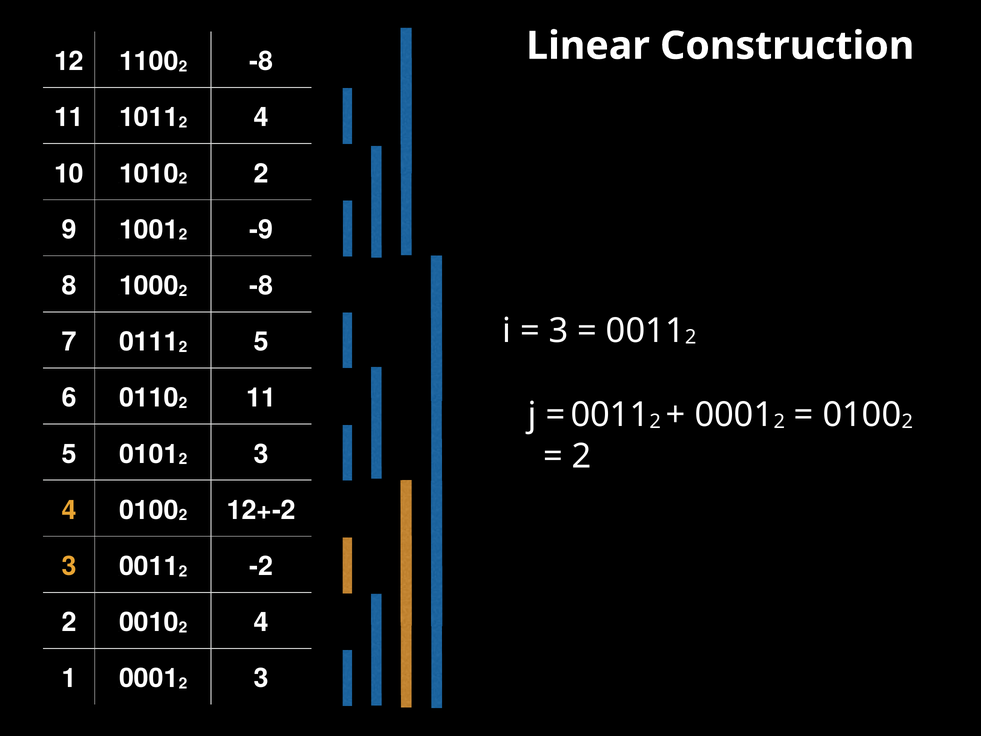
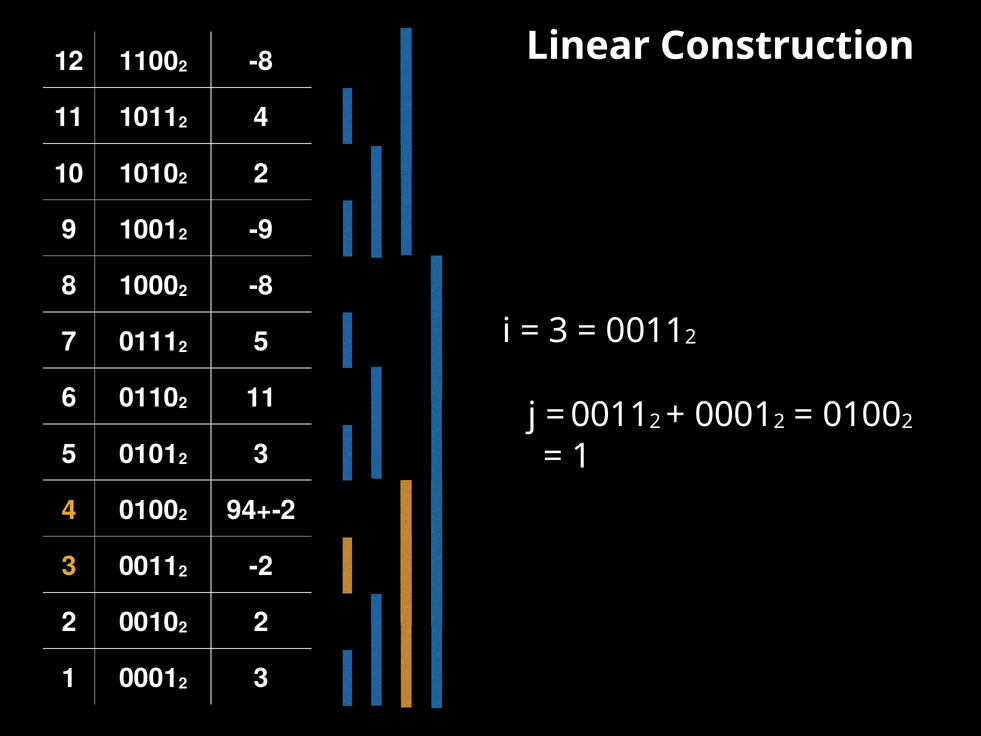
2 at (582, 456): 2 -> 1
12+-2: 12+-2 -> 94+-2
4 at (261, 622): 4 -> 2
